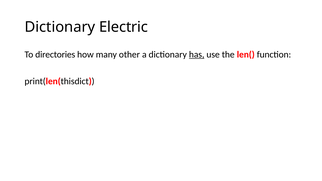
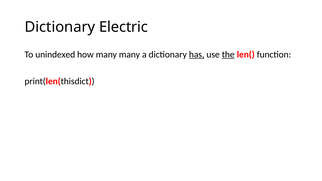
directories: directories -> unindexed
many other: other -> many
the underline: none -> present
